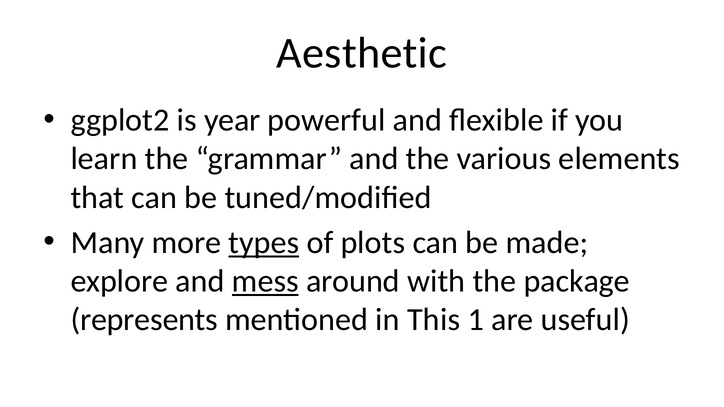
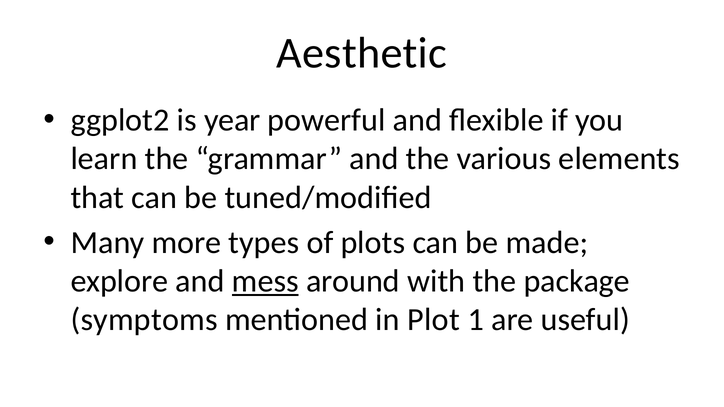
types underline: present -> none
represents: represents -> symptoms
This: This -> Plot
